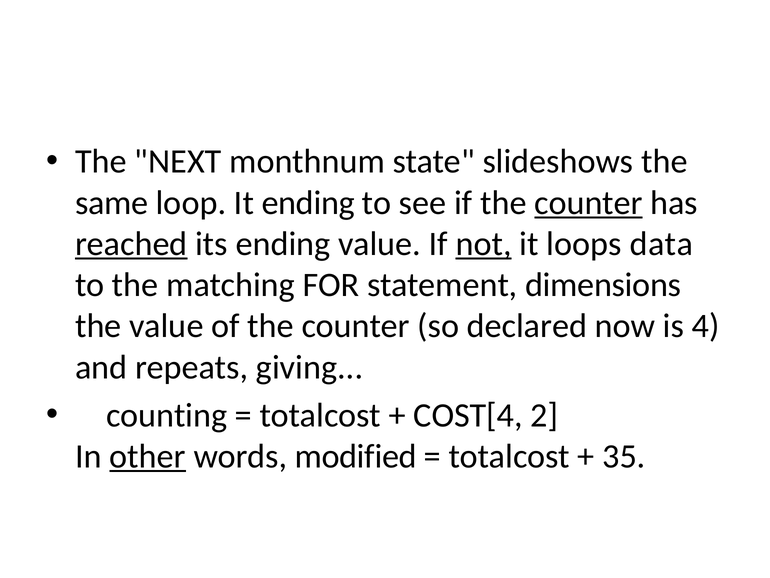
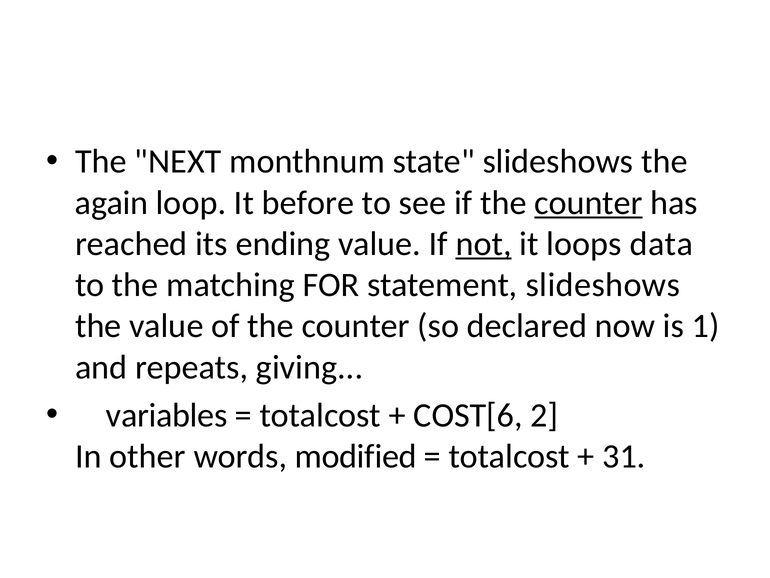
same: same -> again
It ending: ending -> before
reached underline: present -> none
statement dimensions: dimensions -> slideshows
4: 4 -> 1
counting: counting -> variables
COST[4: COST[4 -> COST[6
other underline: present -> none
35: 35 -> 31
